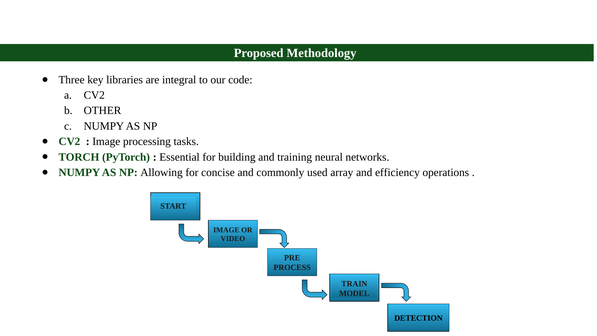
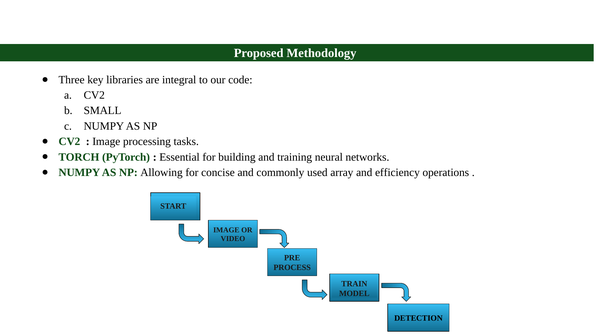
OTHER: OTHER -> SMALL
